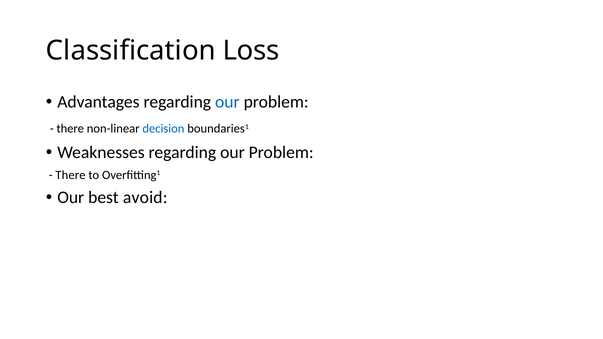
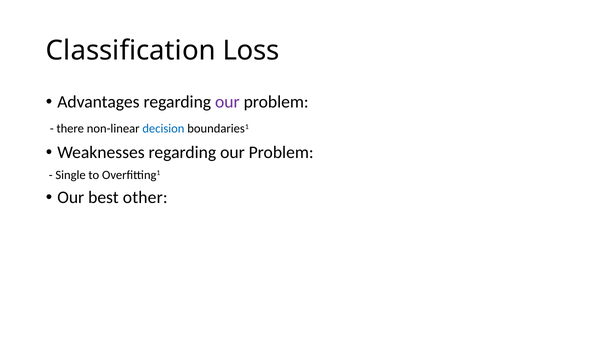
our at (227, 102) colour: blue -> purple
There at (70, 175): There -> Single
avoid: avoid -> other
